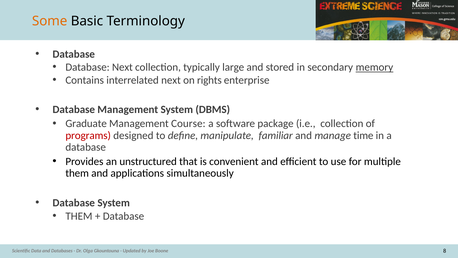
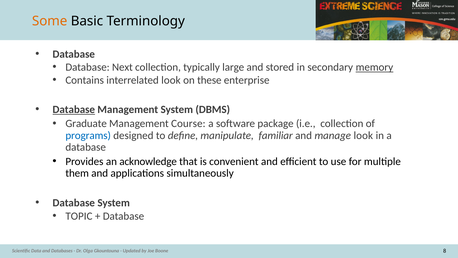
interrelated next: next -> look
rights: rights -> these
Database at (74, 109) underline: none -> present
programs colour: red -> blue
manage time: time -> look
unstructured: unstructured -> acknowledge
THEM at (79, 216): THEM -> TOPIC
